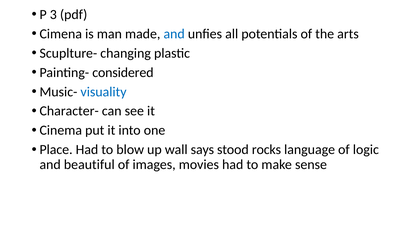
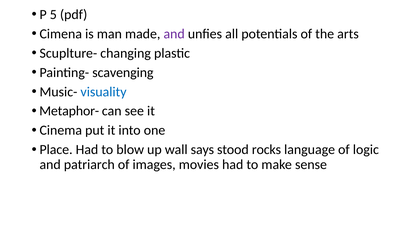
3: 3 -> 5
and at (174, 34) colour: blue -> purple
considered: considered -> scavenging
Character-: Character- -> Metaphor-
beautiful: beautiful -> patriarch
